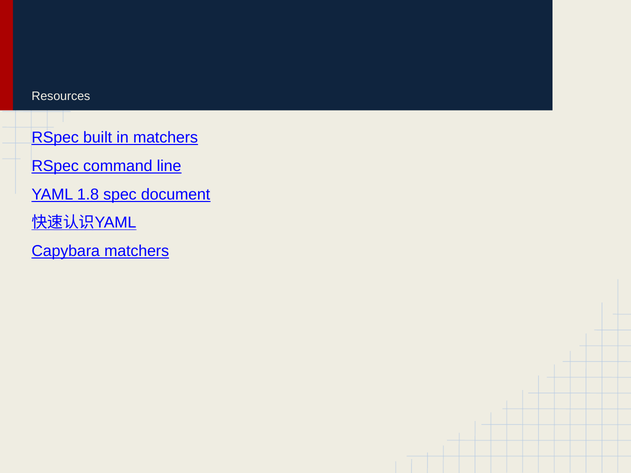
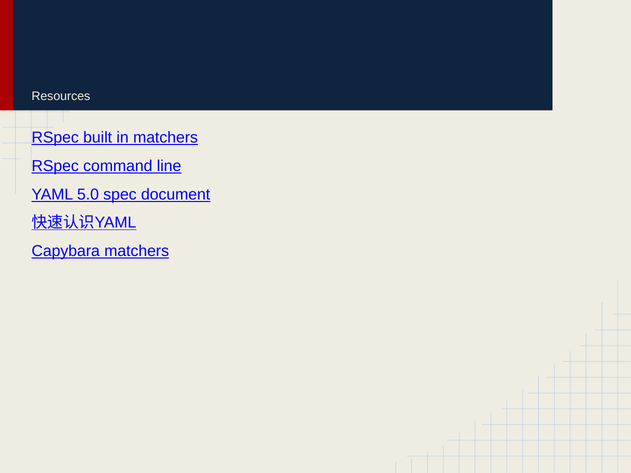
1.8: 1.8 -> 5.0
